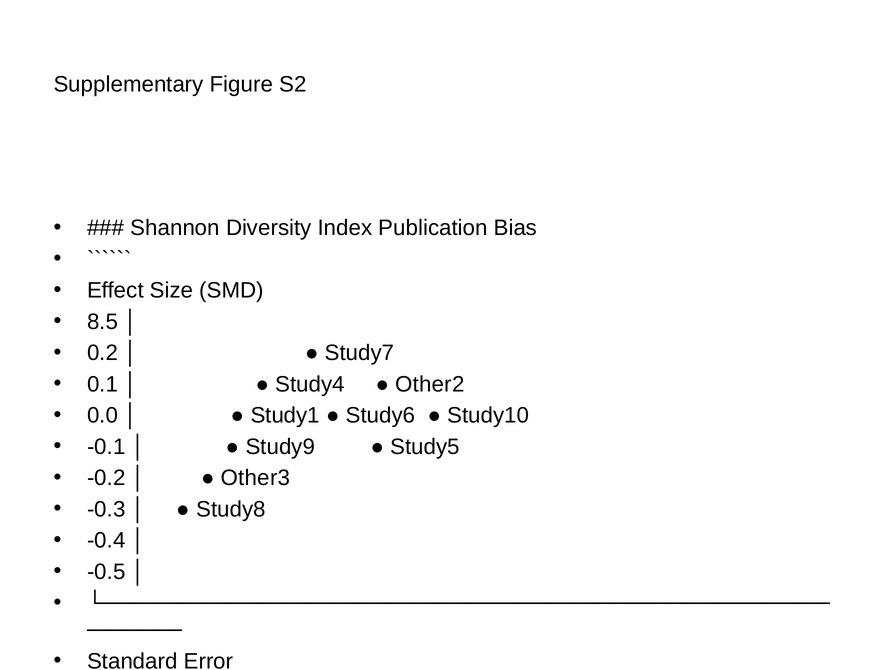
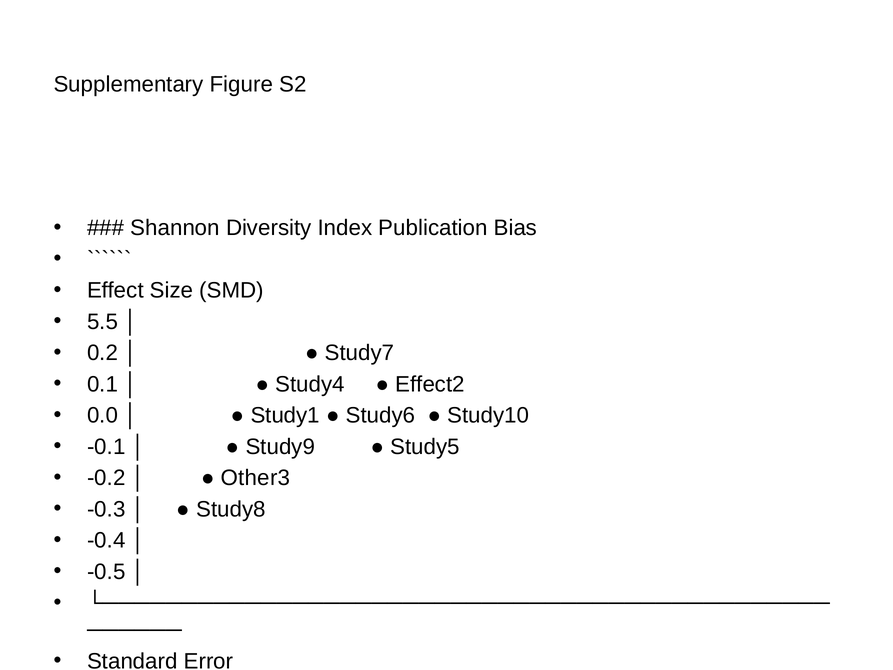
8.5: 8.5 -> 5.5
Other2: Other2 -> Effect2
